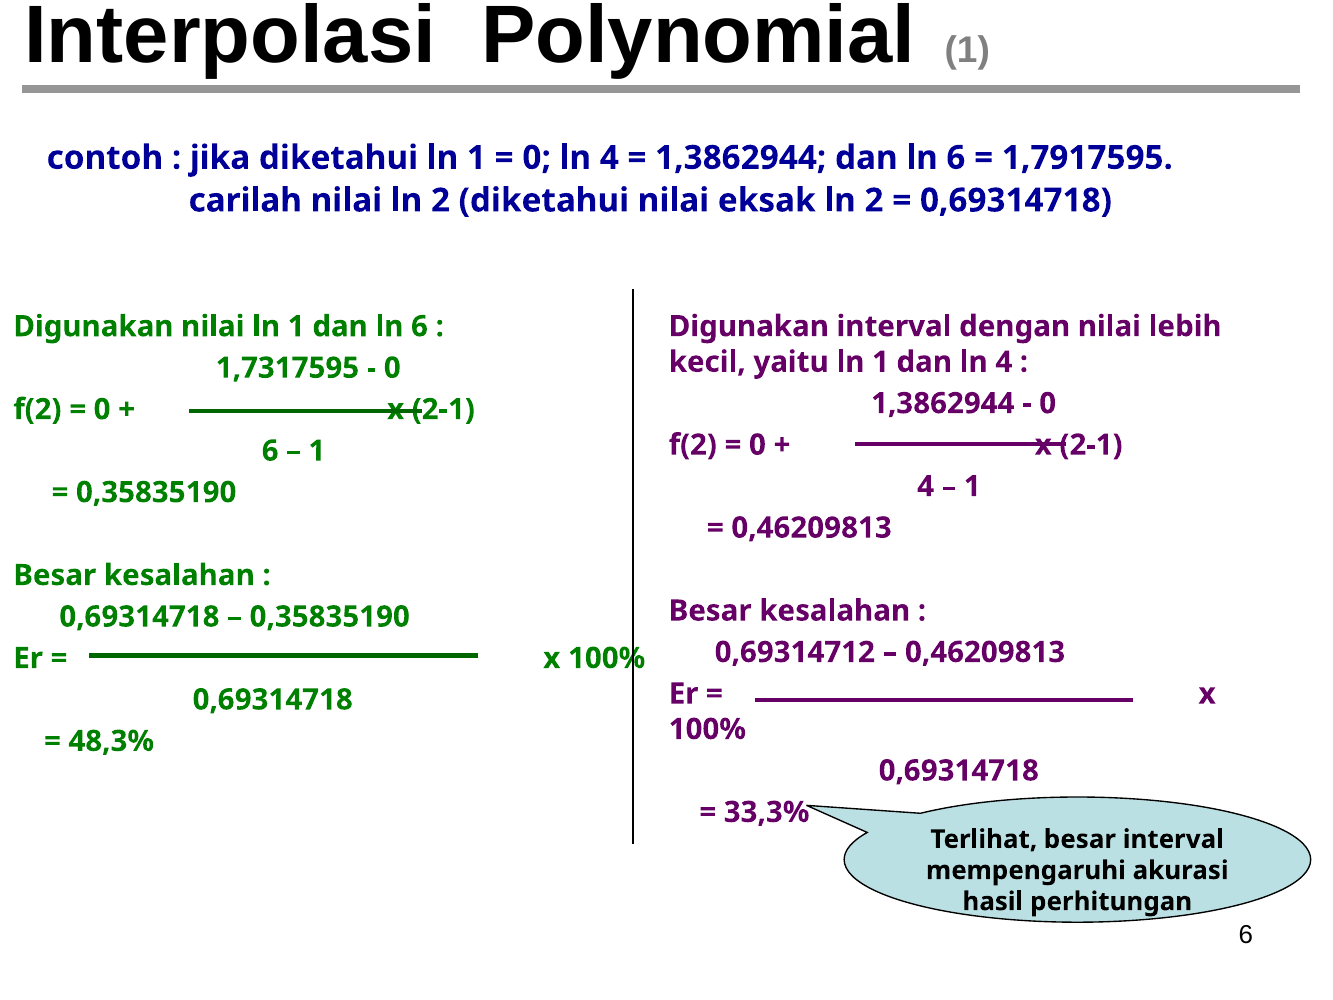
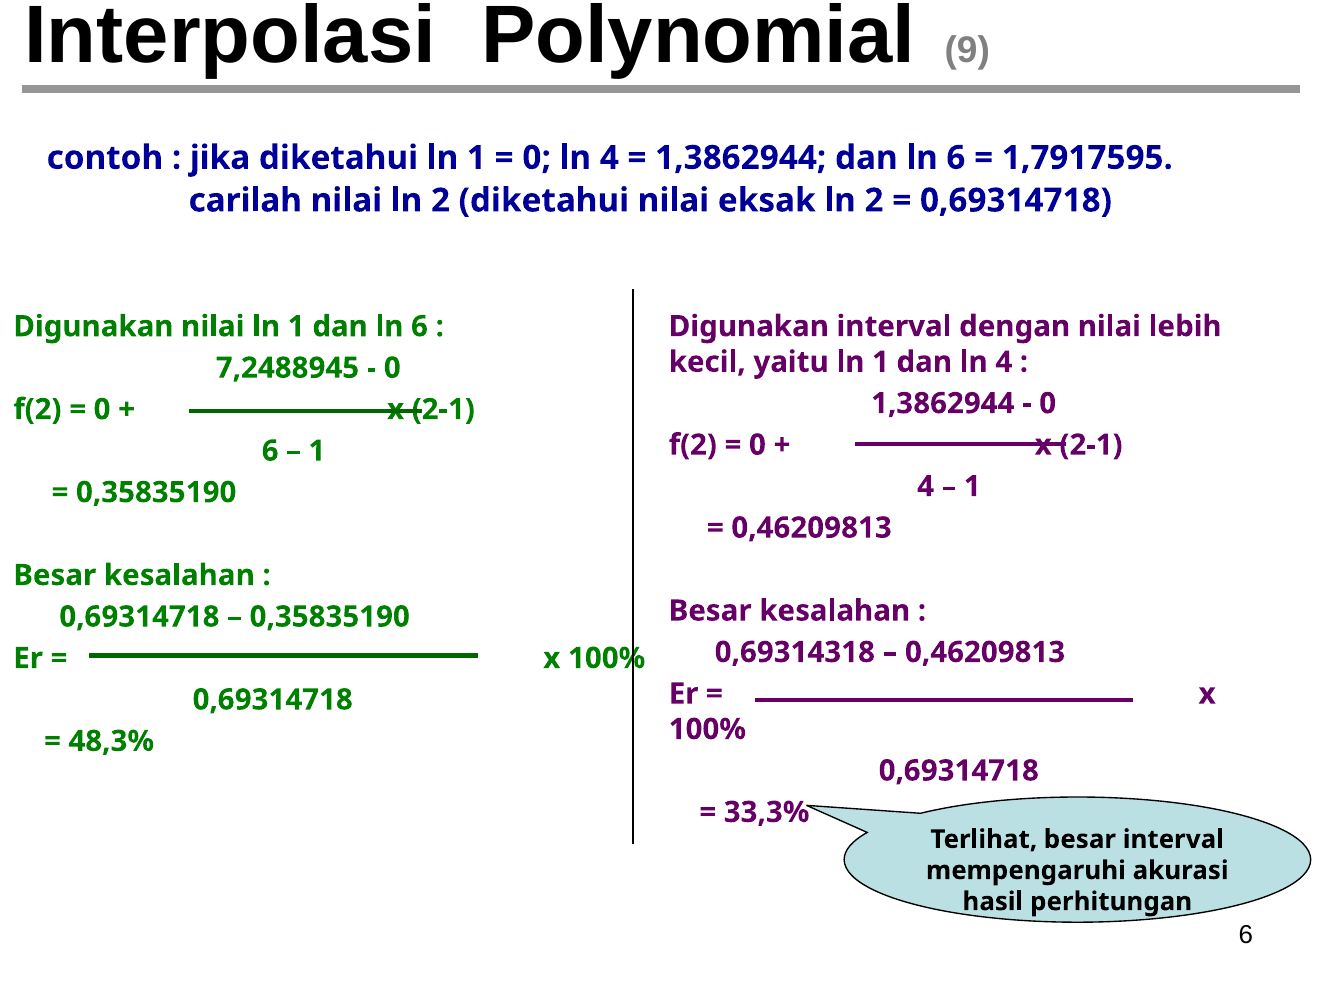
Polynomial 1: 1 -> 9
1,7317595: 1,7317595 -> 7,2488945
0,69314712: 0,69314712 -> 0,69314318
